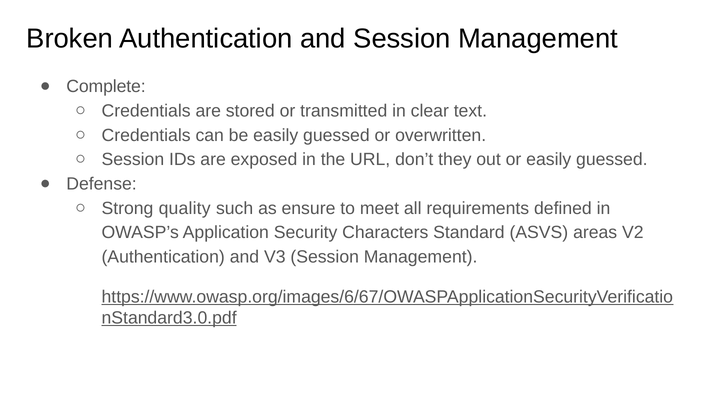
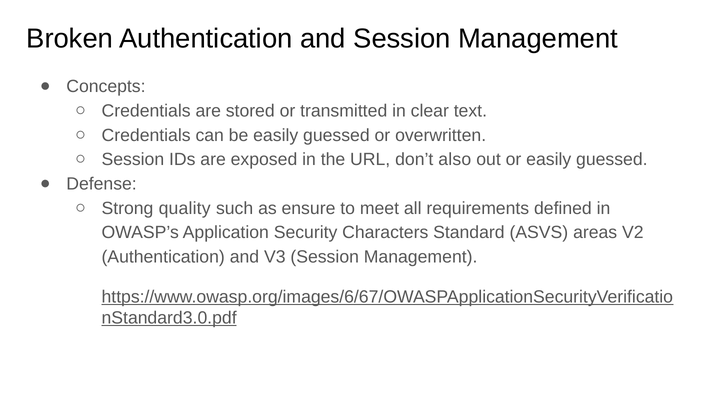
Complete: Complete -> Concepts
they: they -> also
